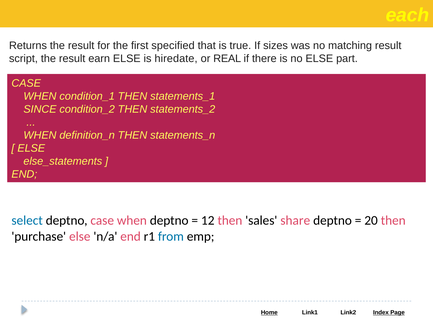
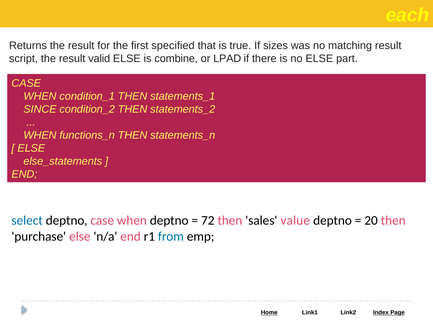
earn: earn -> valid
hiredate: hiredate -> combine
REAL: REAL -> LPAD
definition_n: definition_n -> functions_n
12: 12 -> 72
share: share -> value
